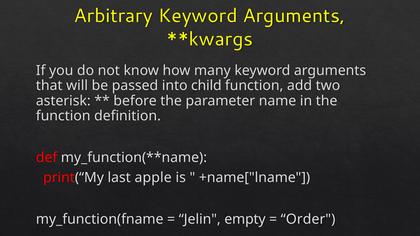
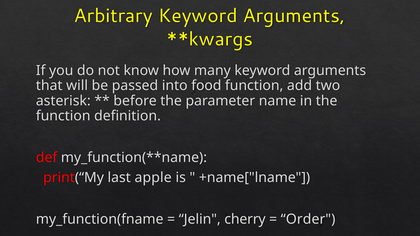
child: child -> food
empty: empty -> cherry
